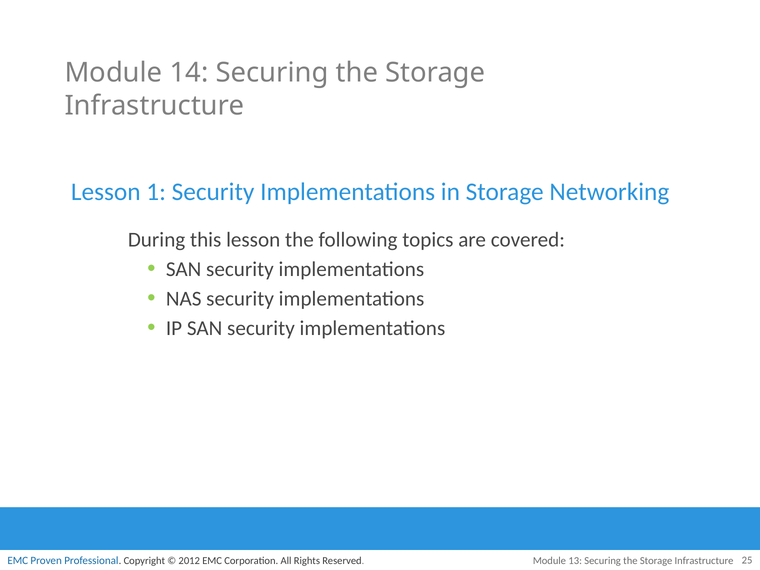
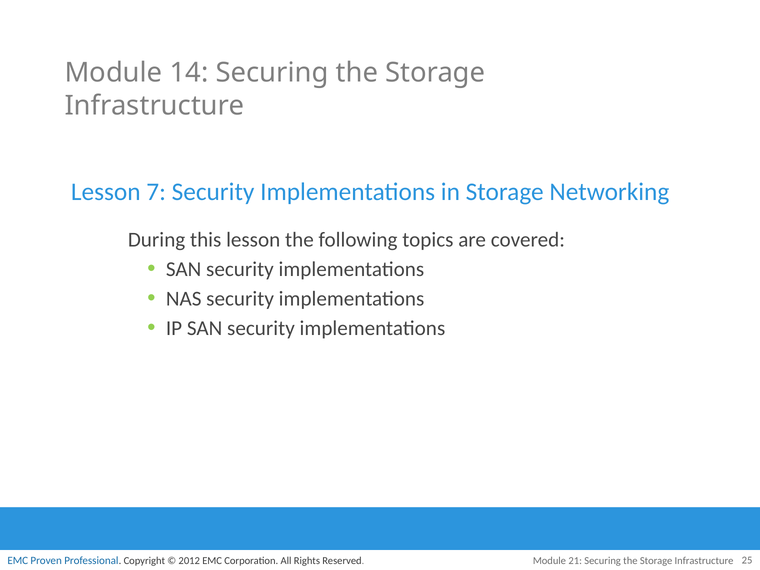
1: 1 -> 7
13: 13 -> 21
